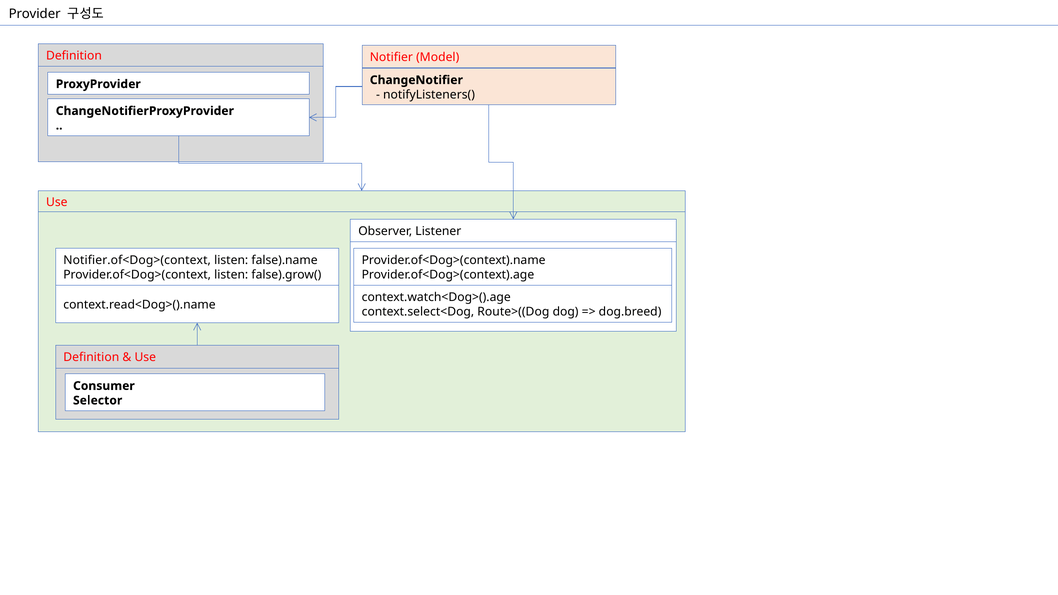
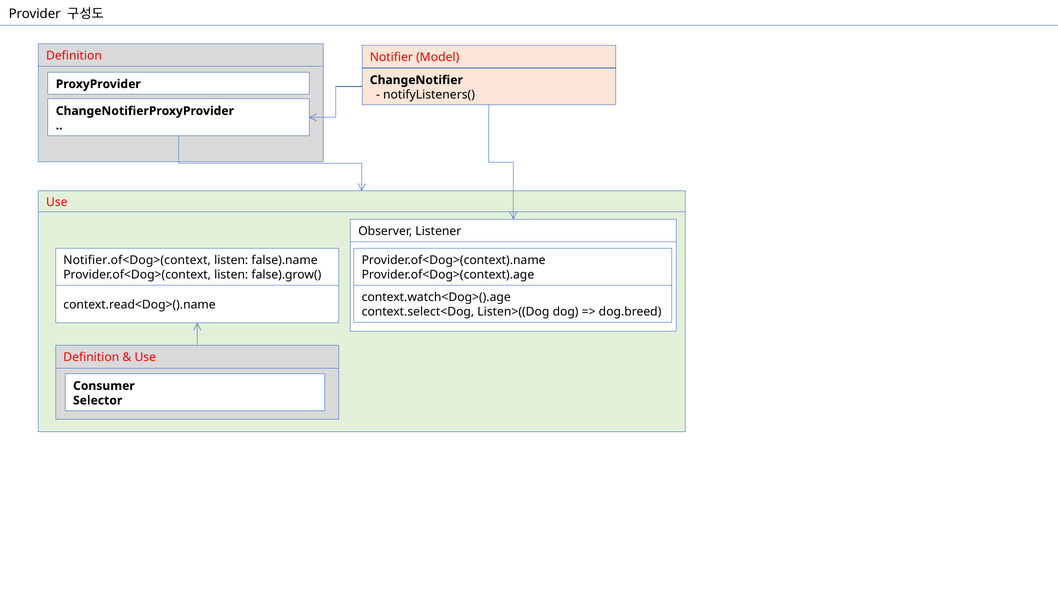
Route>((Dog: Route>((Dog -> Listen>((Dog
